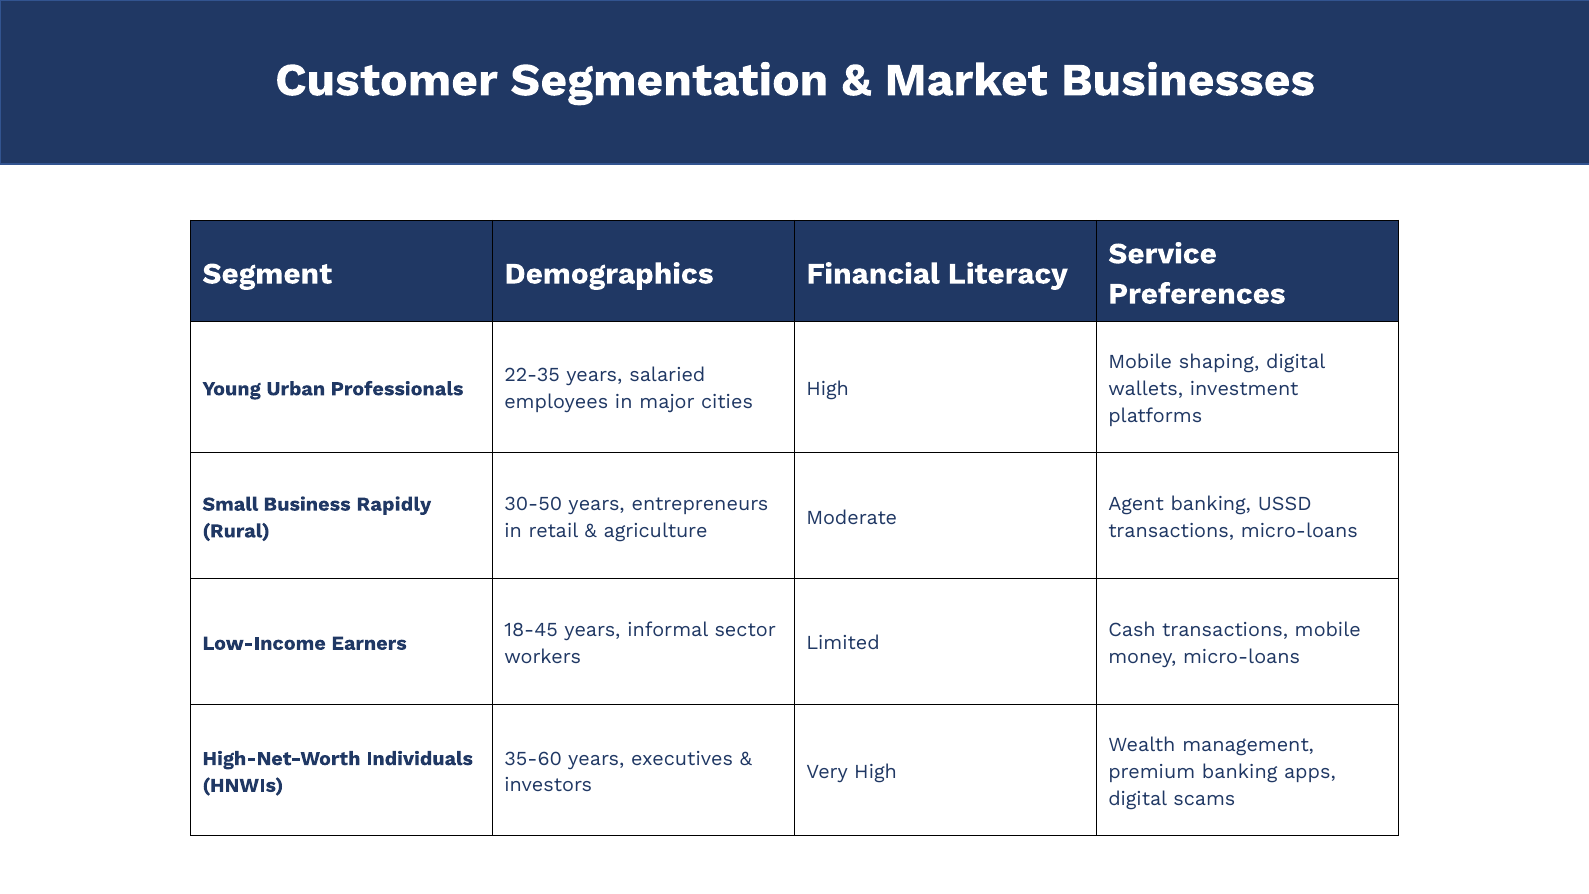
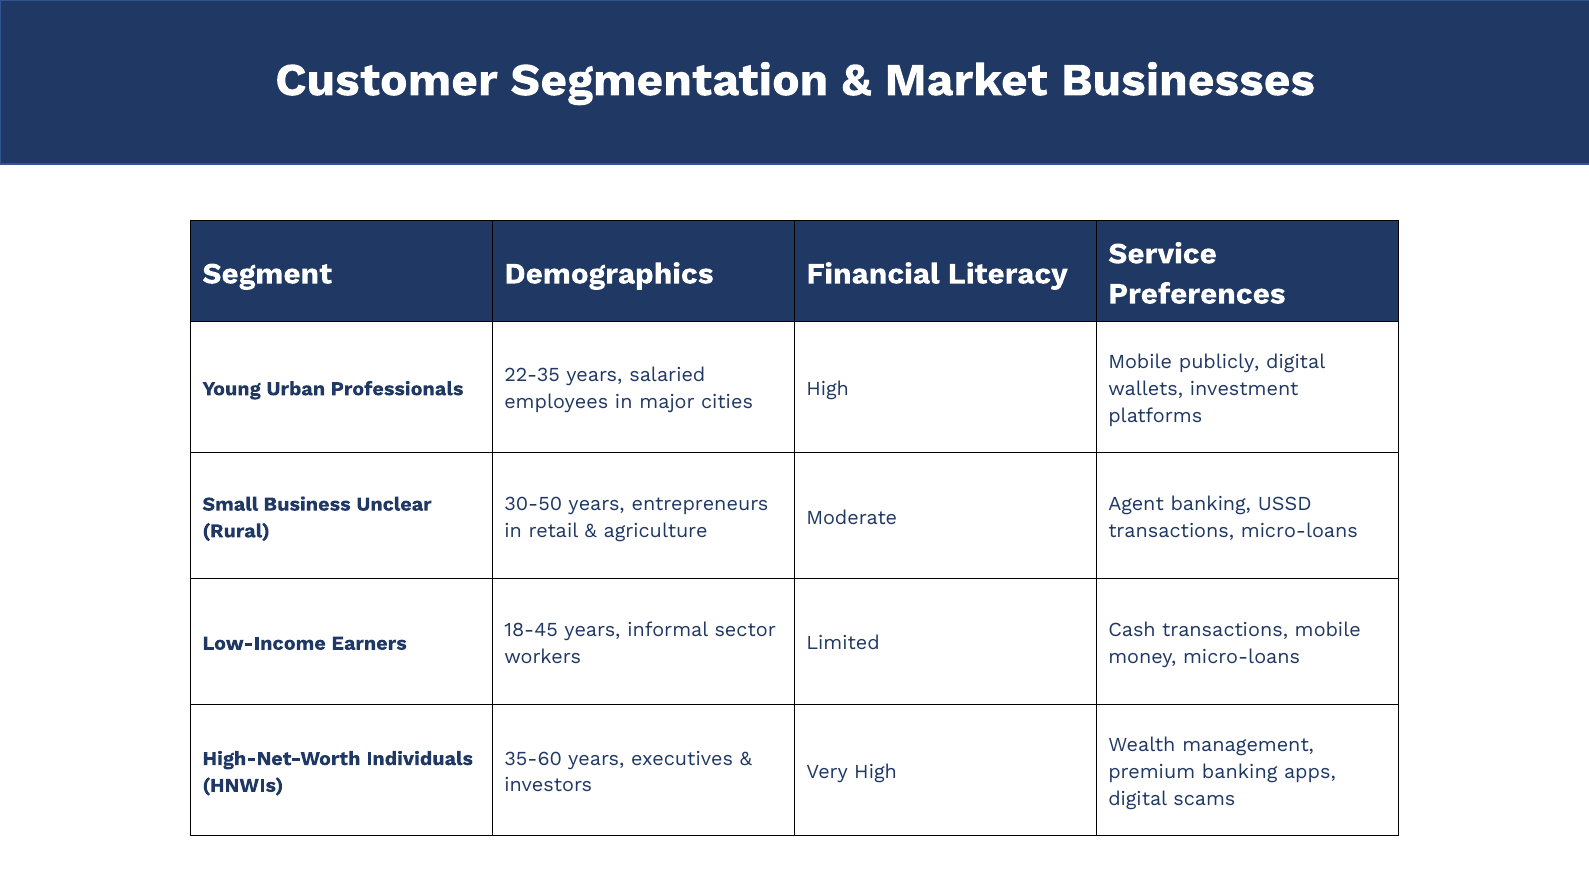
shaping: shaping -> publicly
Rapidly: Rapidly -> Unclear
